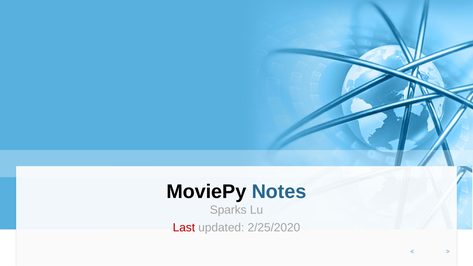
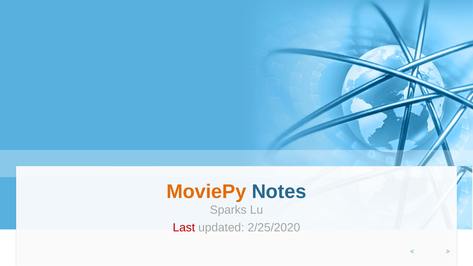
MoviePy colour: black -> orange
